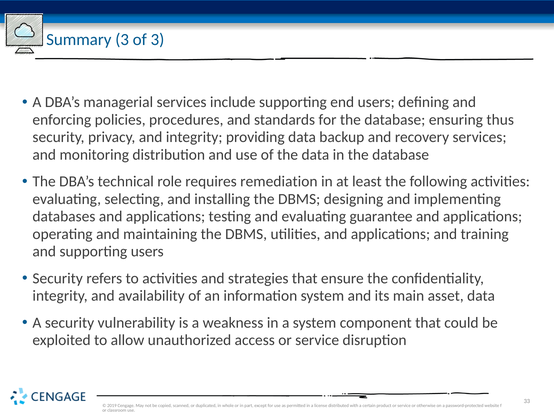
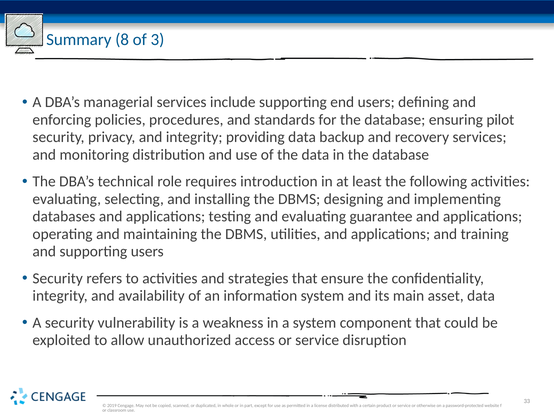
Summary 3: 3 -> 8
thus: thus -> pilot
remediation: remediation -> introduction
